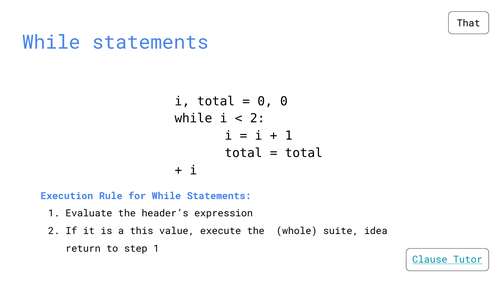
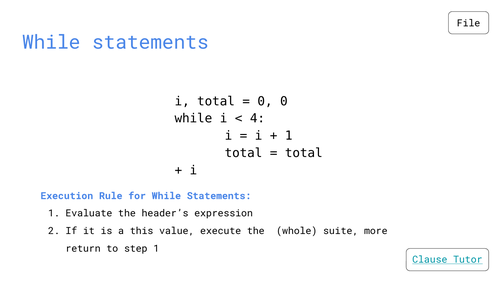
That: That -> File
2 at (257, 118): 2 -> 4
idea: idea -> more
